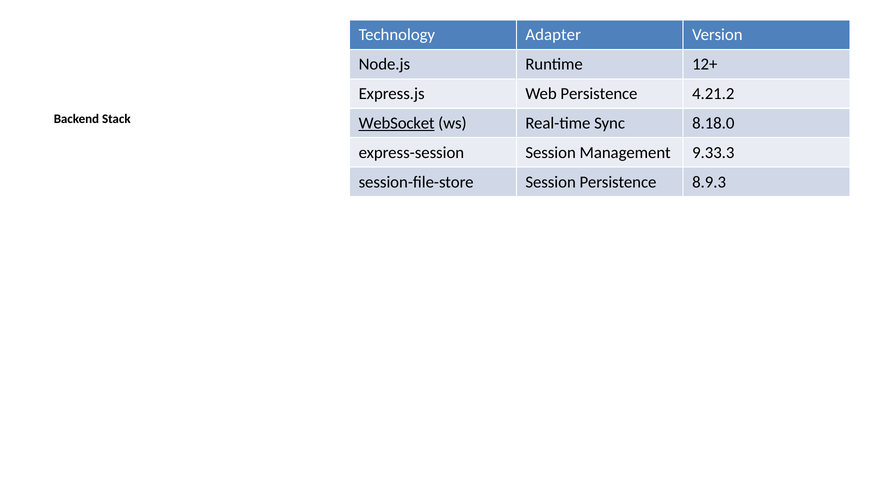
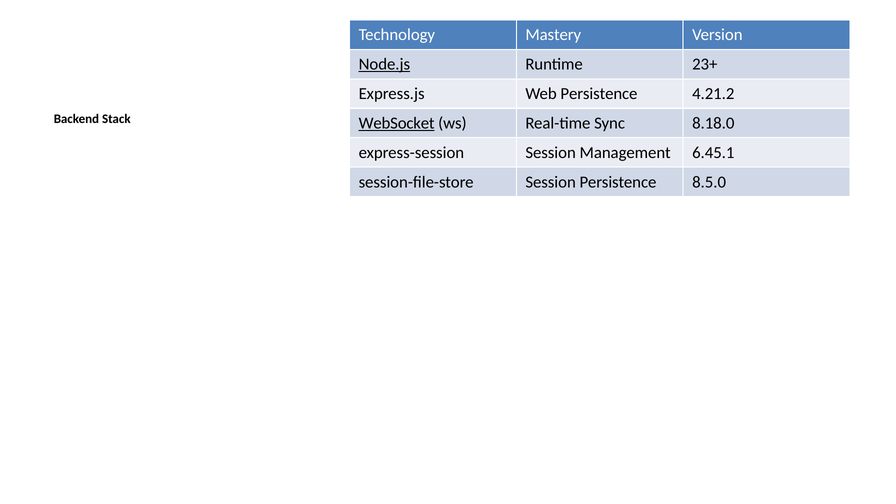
Adapter: Adapter -> Mastery
Node.js underline: none -> present
12+: 12+ -> 23+
9.33.3: 9.33.3 -> 6.45.1
8.9.3: 8.9.3 -> 8.5.0
